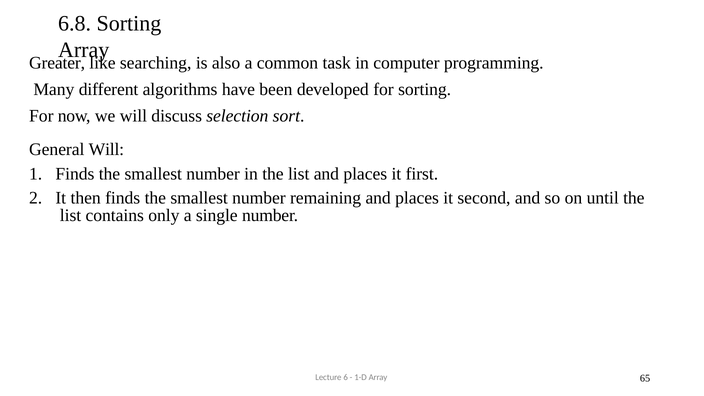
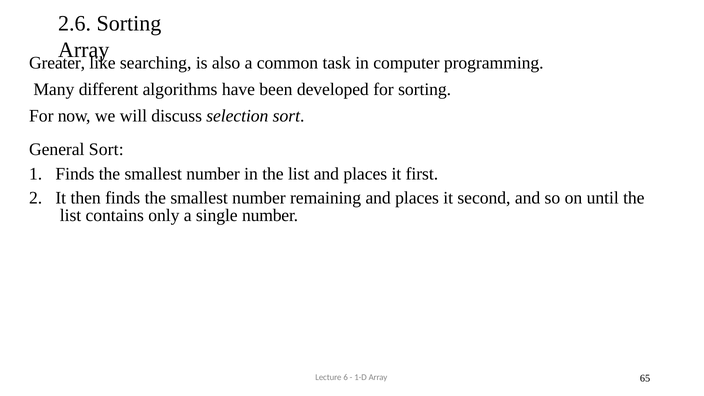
6.8: 6.8 -> 2.6
General Will: Will -> Sort
